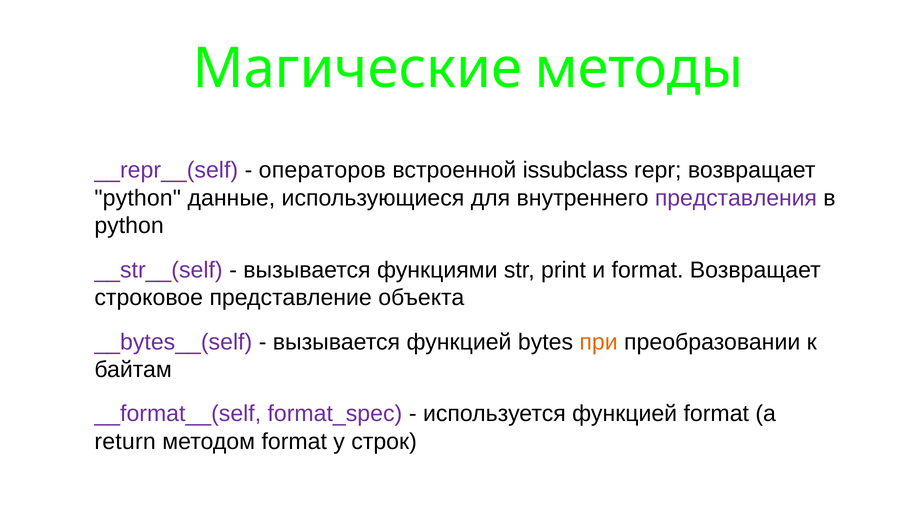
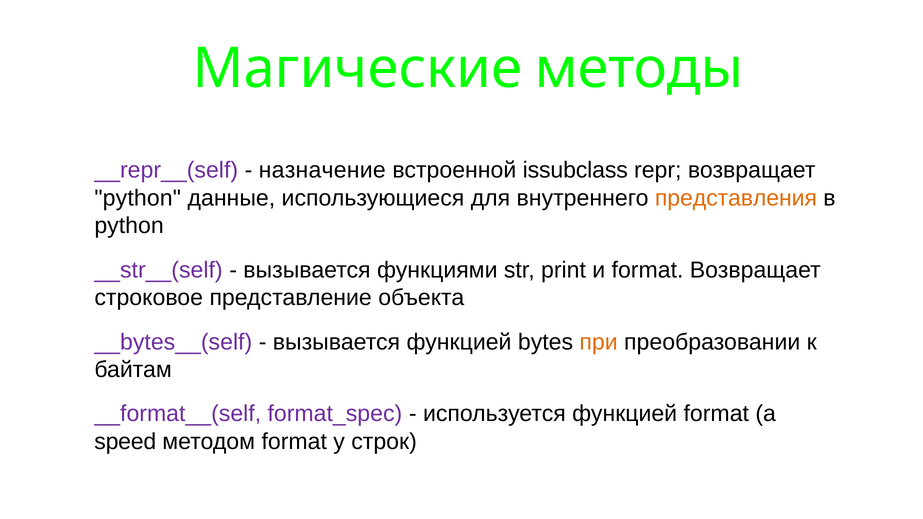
операторов: операторов -> назначение
представления colour: purple -> orange
return: return -> speed
